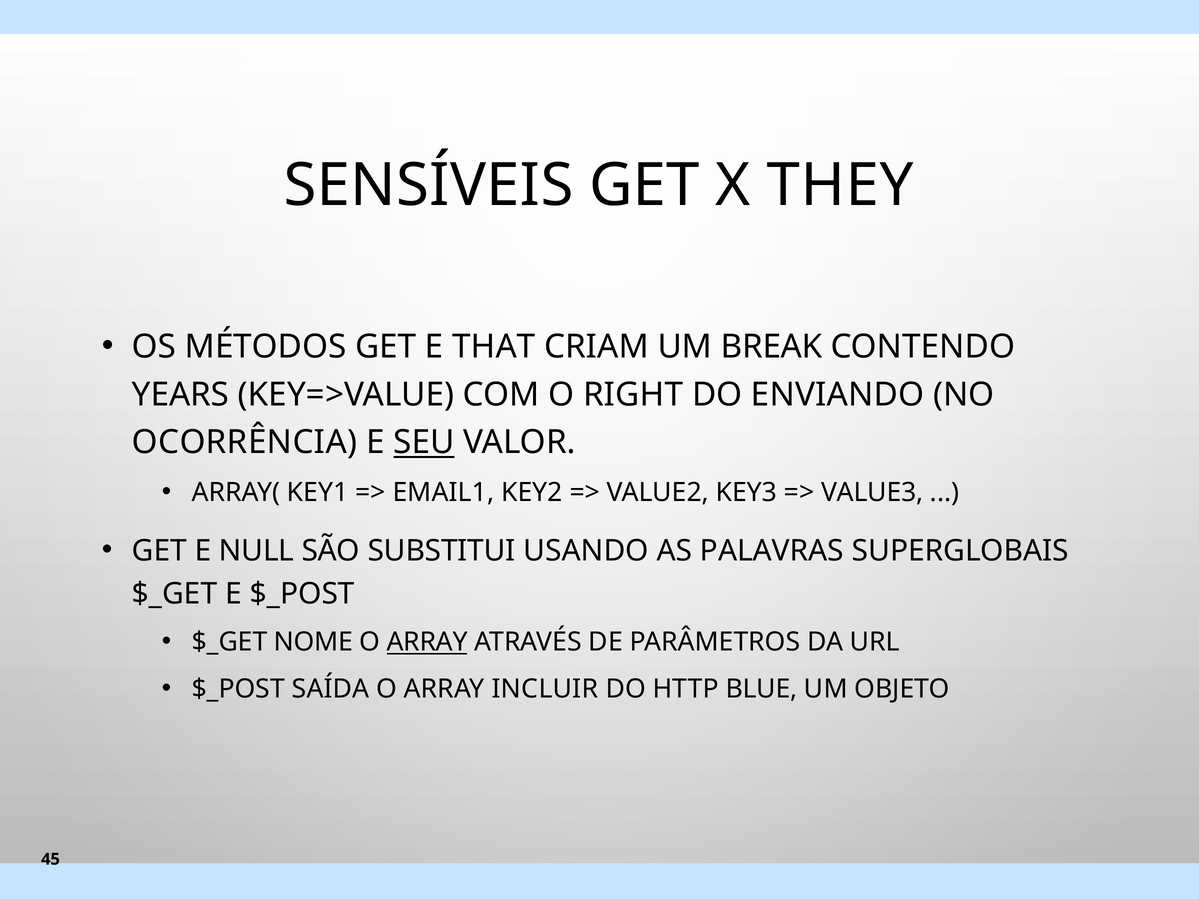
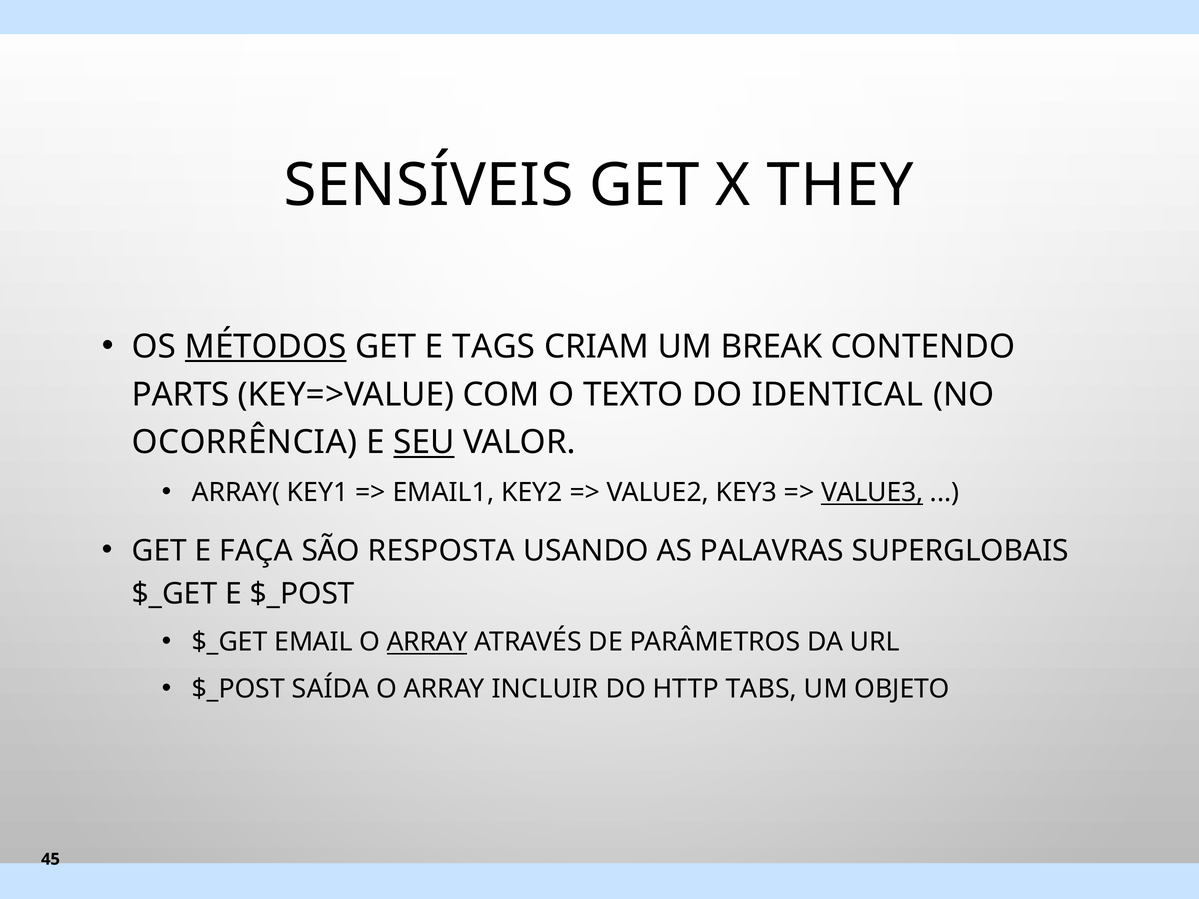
MÉTODOS underline: none -> present
THAT: THAT -> TAGS
YEARS: YEARS -> PARTS
RIGHT: RIGHT -> TEXTO
ENVIANDO: ENVIANDO -> IDENTICAL
VALUE3 underline: none -> present
NULL: NULL -> FAÇA
SUBSTITUI: SUBSTITUI -> RESPOSTA
NOME: NOME -> EMAIL
BLUE: BLUE -> TABS
